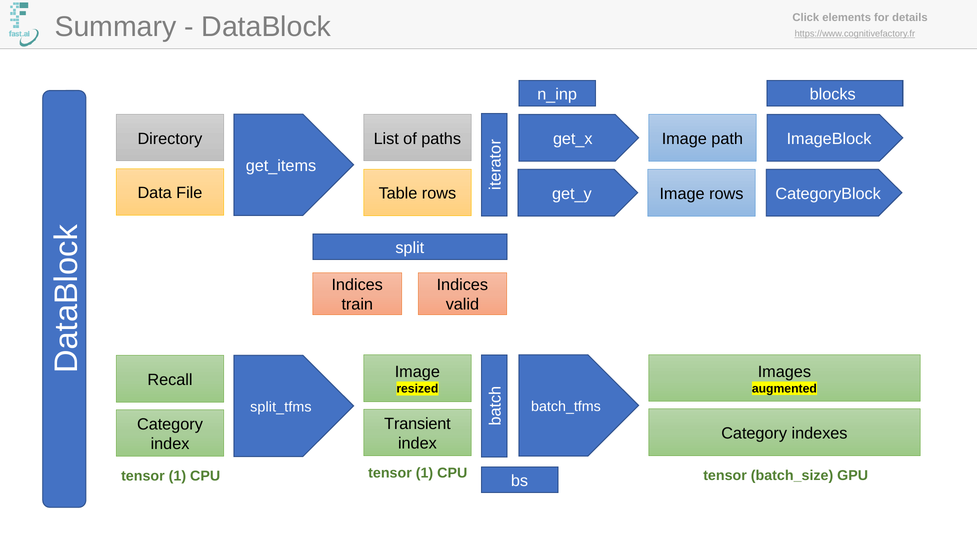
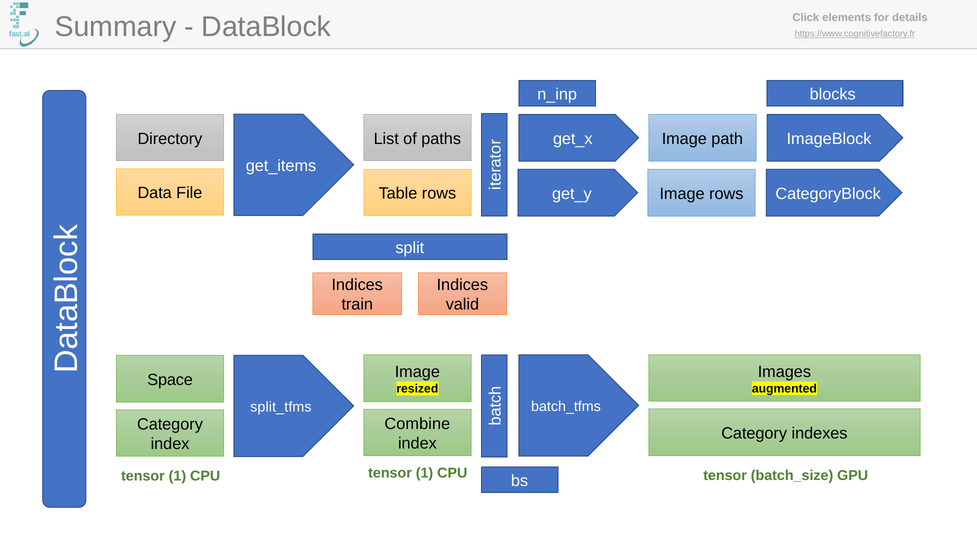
Recall: Recall -> Space
Transient: Transient -> Combine
